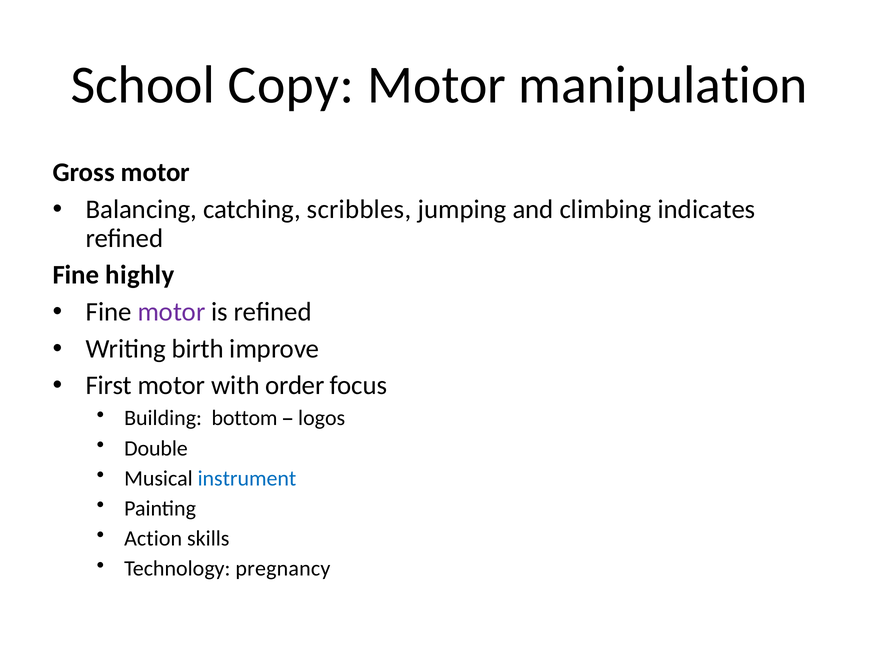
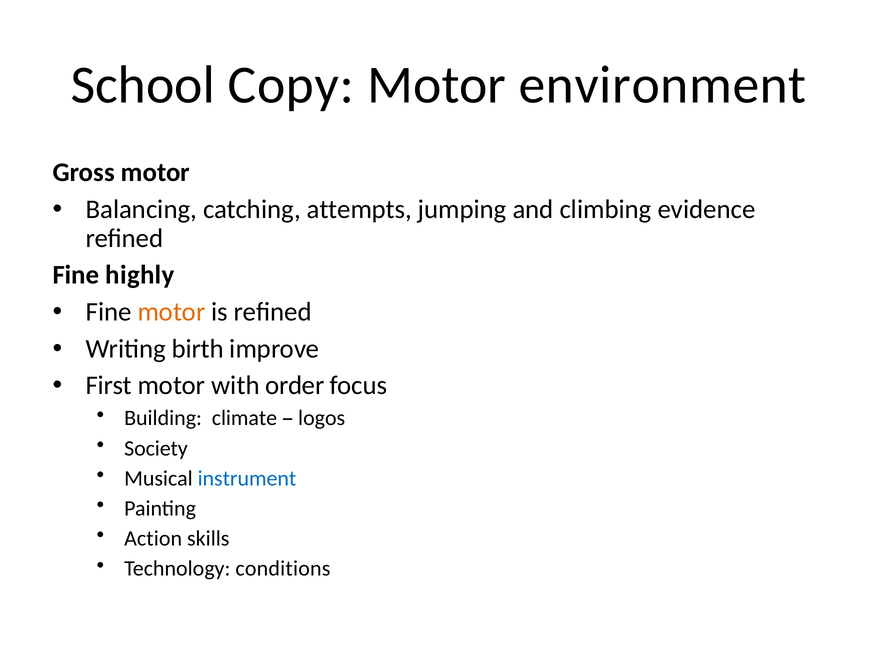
manipulation: manipulation -> environment
scribbles: scribbles -> attempts
indicates: indicates -> evidence
motor at (171, 312) colour: purple -> orange
bottom: bottom -> climate
Double: Double -> Society
pregnancy: pregnancy -> conditions
